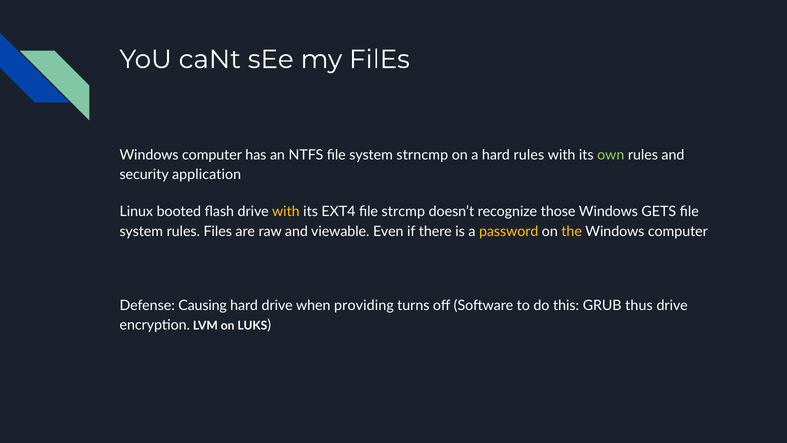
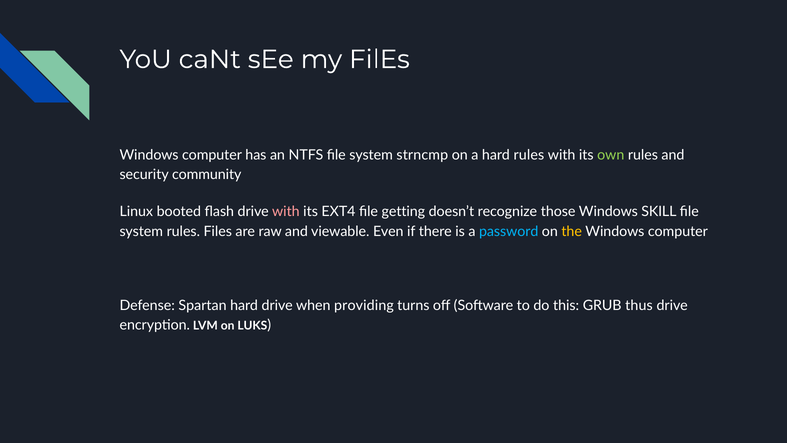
application: application -> community
with at (286, 212) colour: yellow -> pink
strcmp: strcmp -> getting
GETS: GETS -> SKILL
password colour: yellow -> light blue
Causing: Causing -> Spartan
